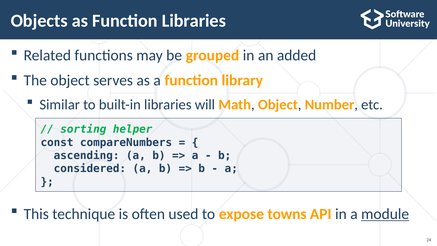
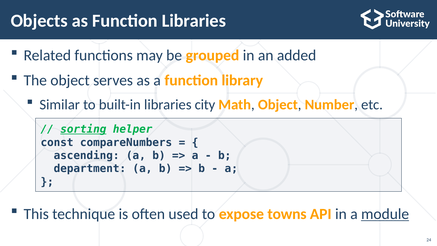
will: will -> city
sorting underline: none -> present
considered: considered -> department
